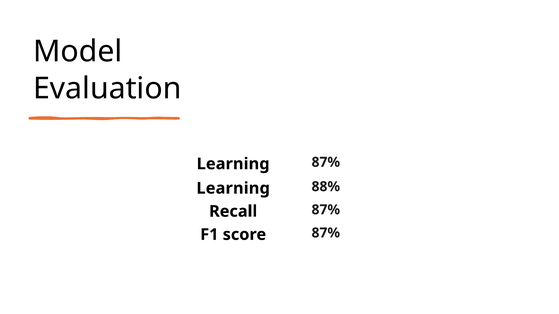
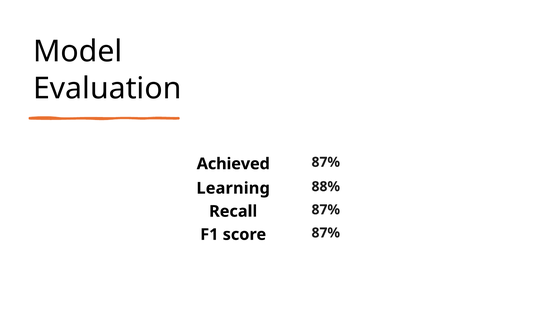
Learning at (233, 164): Learning -> Achieved
